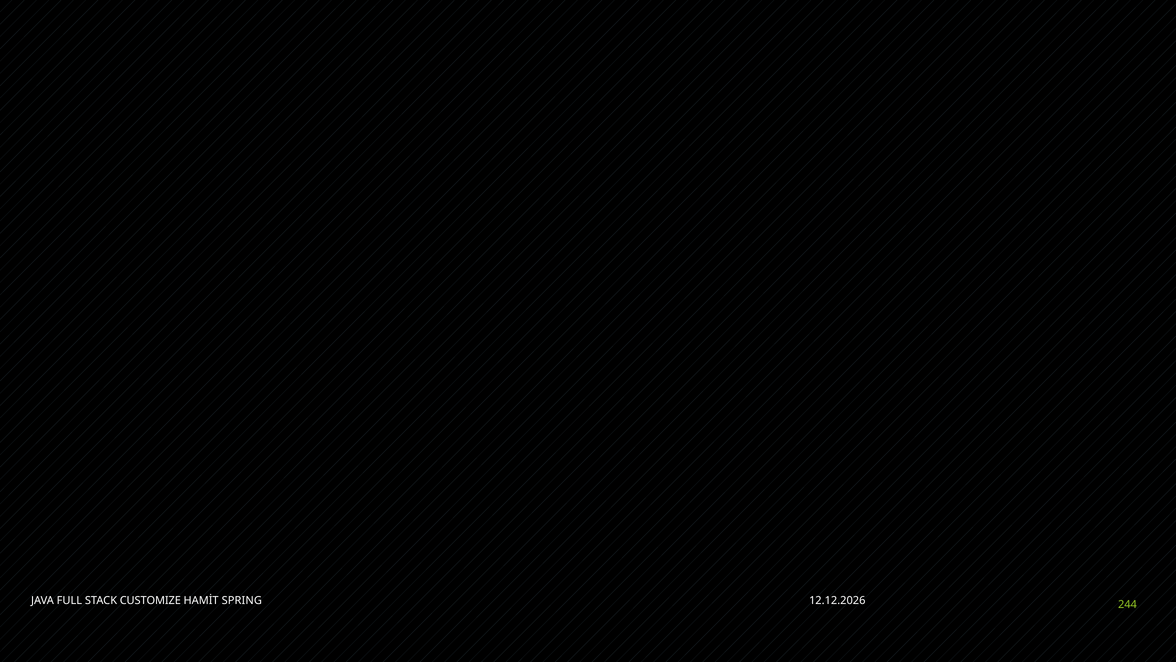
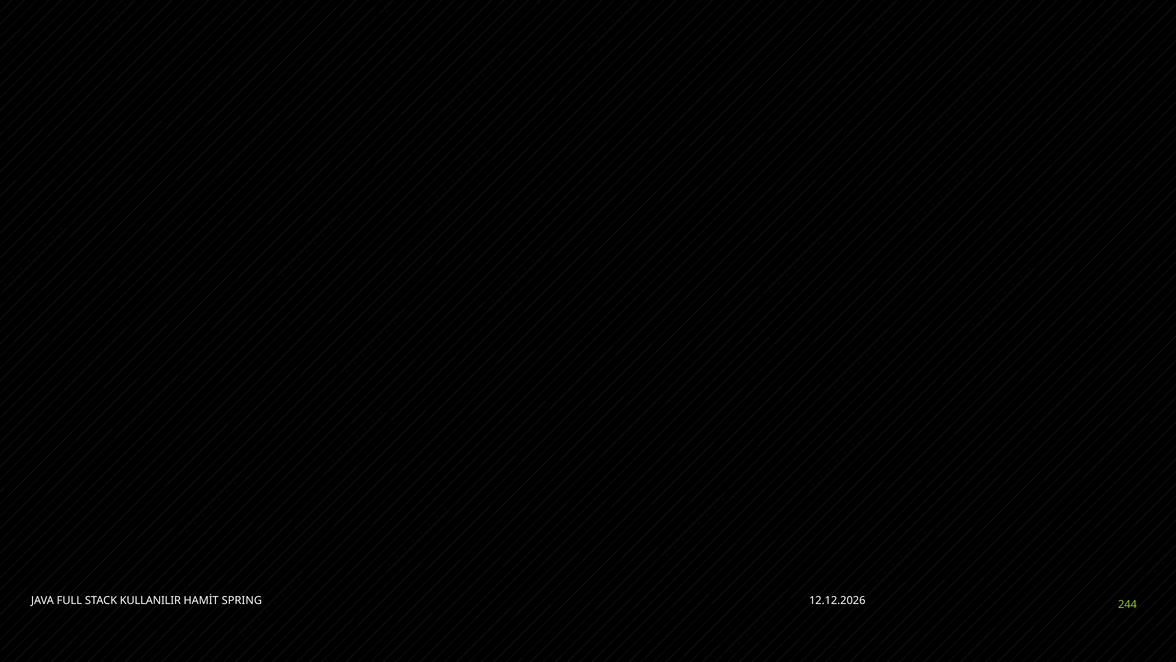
CUSTOMIZE: CUSTOMIZE -> KULLANILIR
